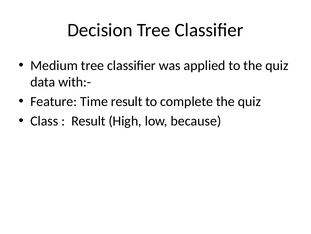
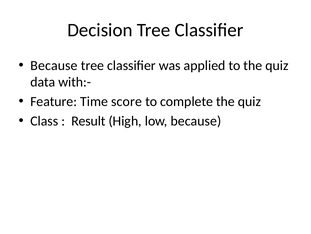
Medium at (54, 65): Medium -> Because
Time result: result -> score
